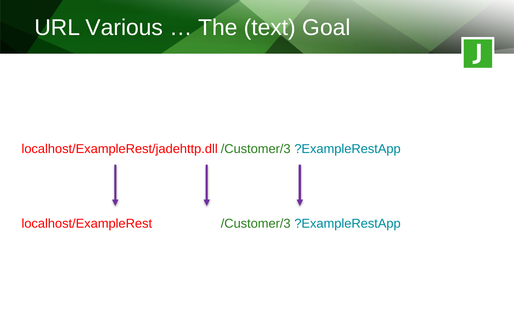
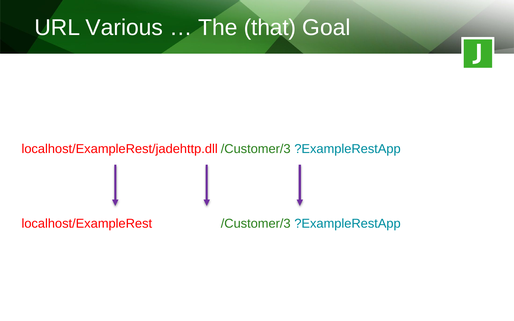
text: text -> that
